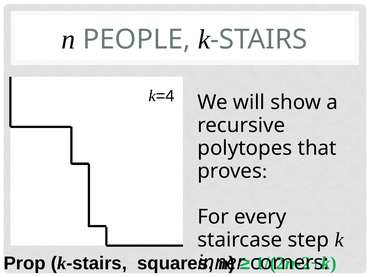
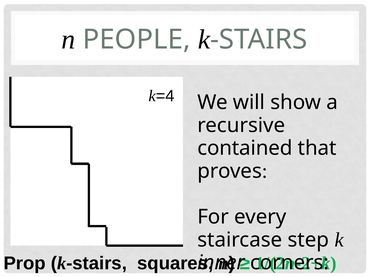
polytopes: polytopes -> contained
